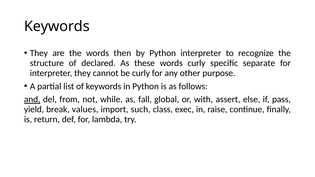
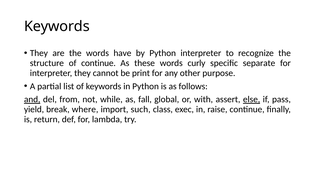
then: then -> have
of declared: declared -> continue
be curly: curly -> print
else underline: none -> present
values: values -> where
